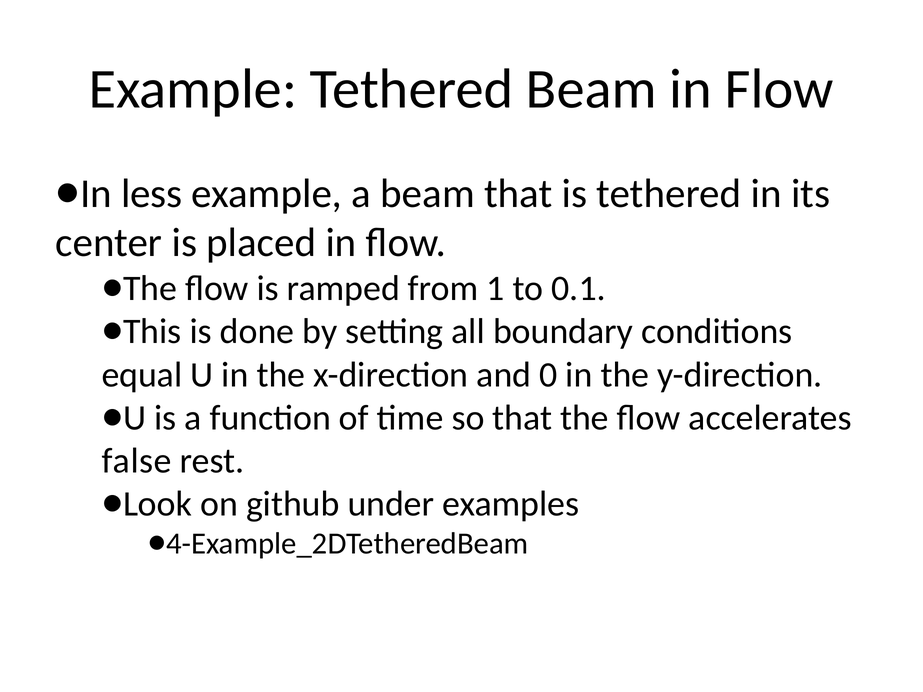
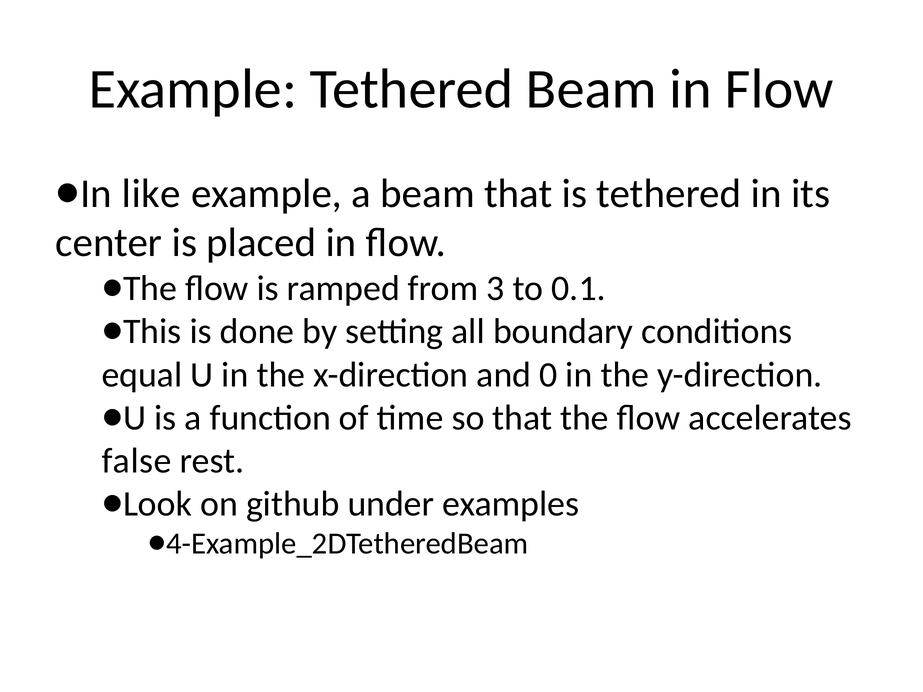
less: less -> like
1: 1 -> 3
